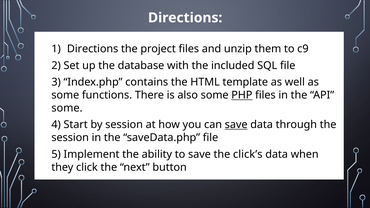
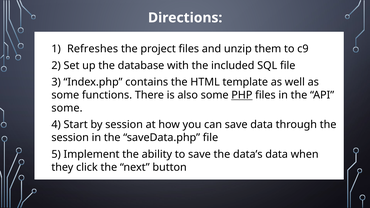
Directions at (93, 49): Directions -> Refreshes
save at (236, 125) underline: present -> none
click’s: click’s -> data’s
